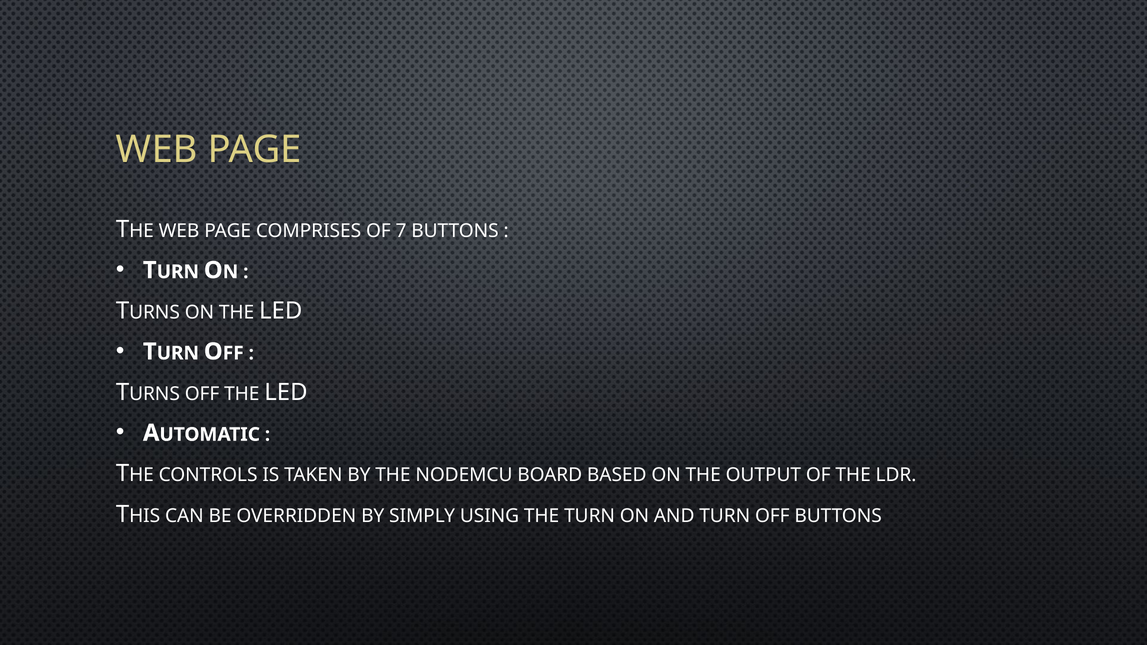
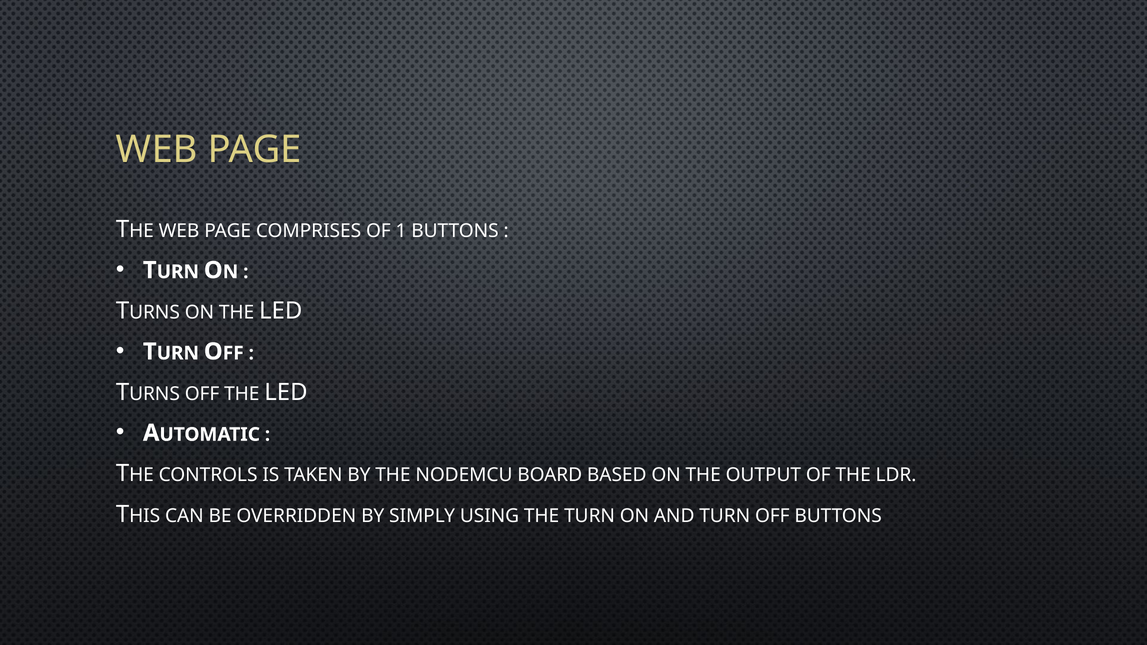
7: 7 -> 1
